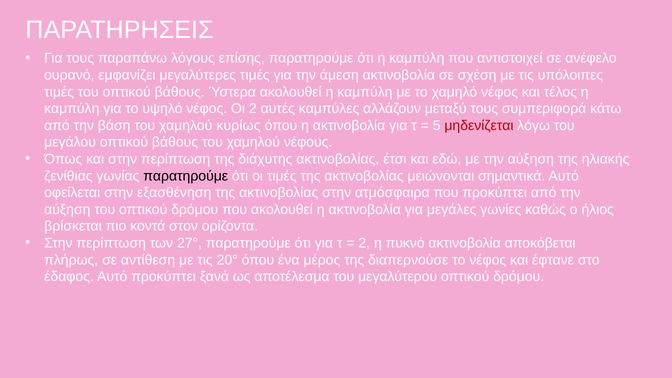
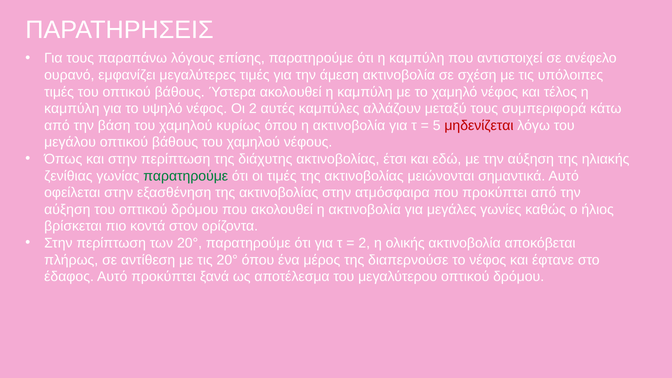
παρατηρούμε at (186, 176) colour: black -> green
των 27°: 27° -> 20°
πυκνό: πυκνό -> ολικής
